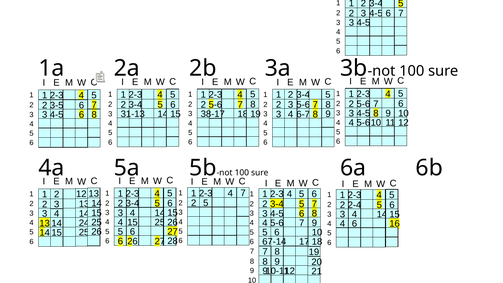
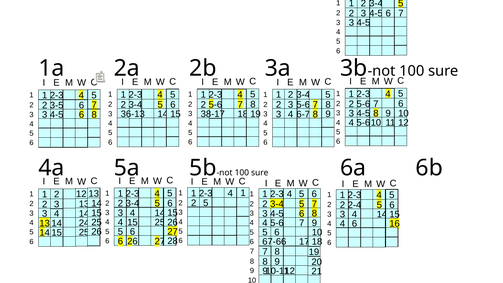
1-13: 1-13 -> 6-13
7 at (243, 193): 7 -> 1
7-14: 7-14 -> 7-66
